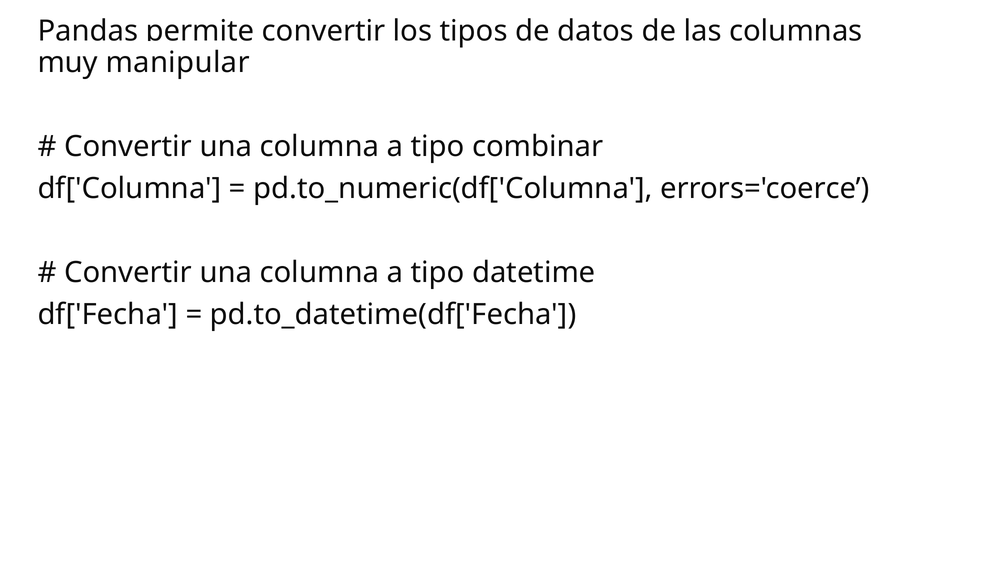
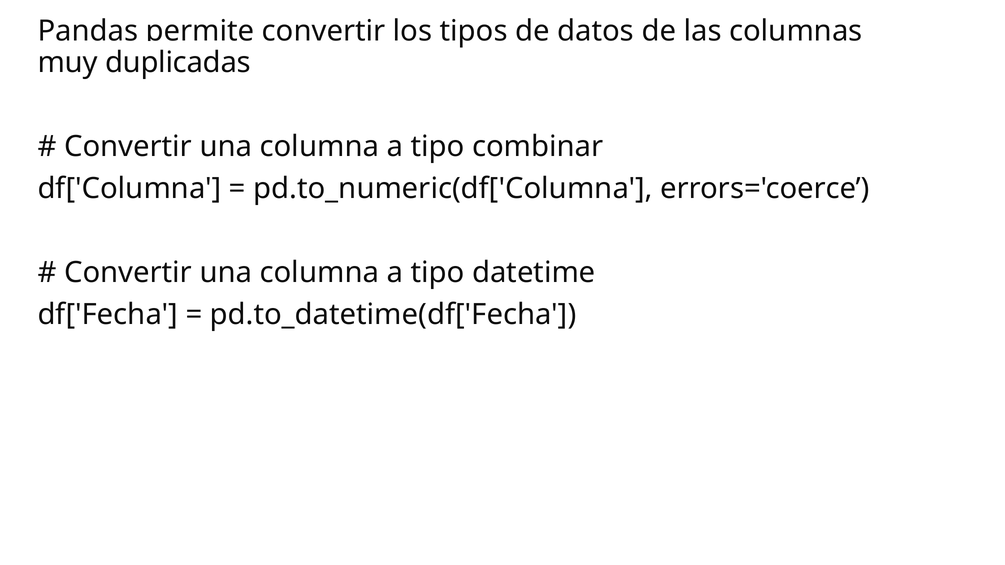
manipular: manipular -> duplicadas
